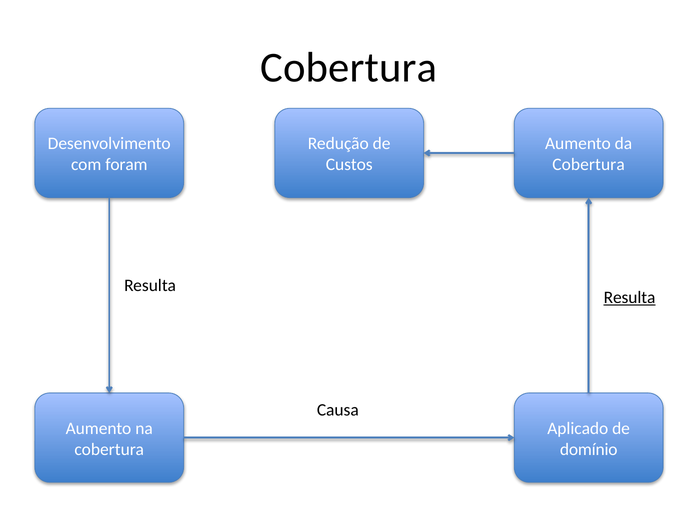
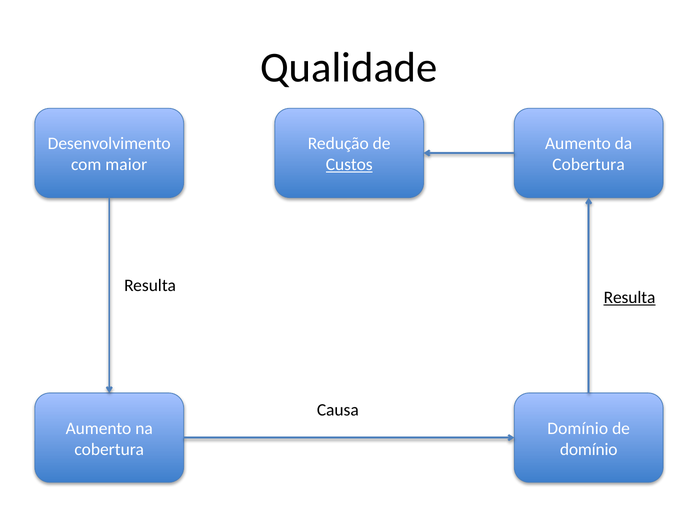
Cobertura at (349, 68): Cobertura -> Qualidade
foram: foram -> maior
Custos underline: none -> present
Aplicado at (578, 428): Aplicado -> Domínio
